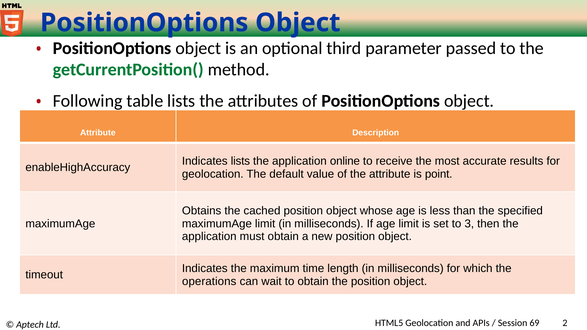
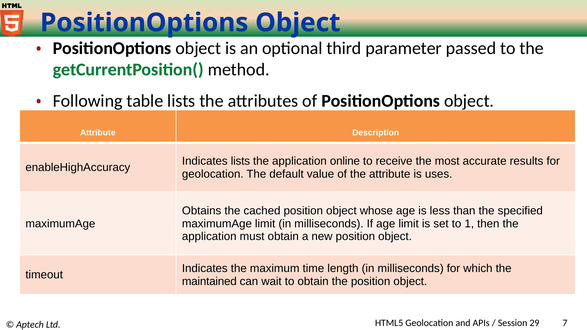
point: point -> uses
3: 3 -> 1
operations: operations -> maintained
69: 69 -> 29
2: 2 -> 7
